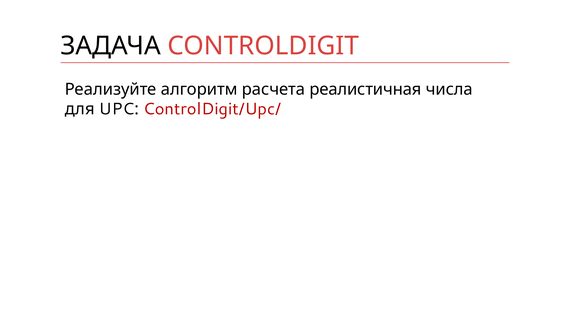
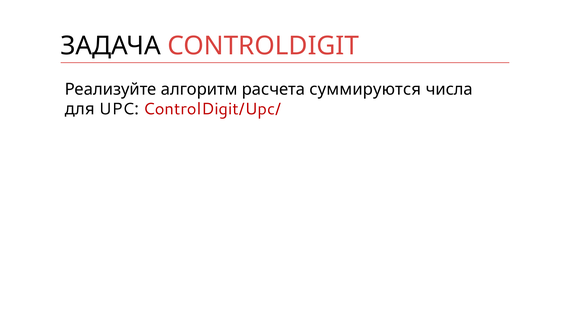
реалистичная: реалистичная -> суммируются
